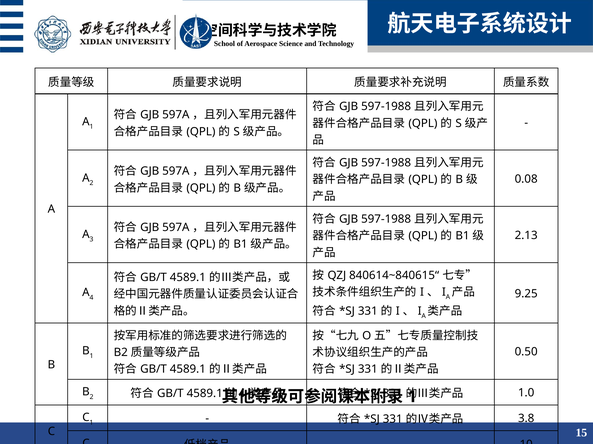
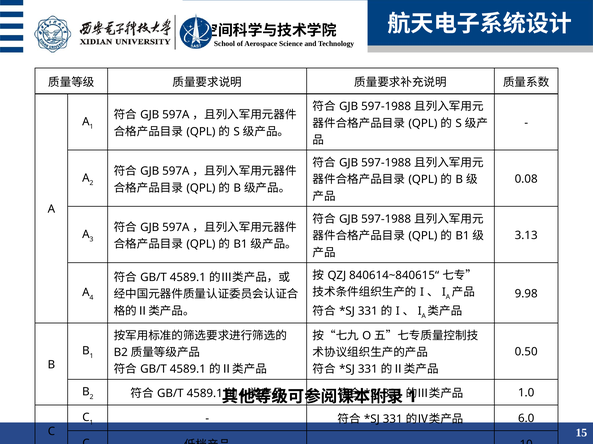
2.13: 2.13 -> 3.13
9.25: 9.25 -> 9.98
3.8: 3.8 -> 6.0
